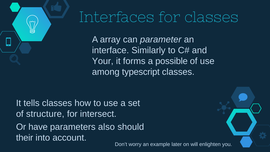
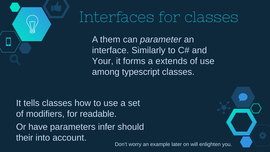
array: array -> them
possible: possible -> extends
structure: structure -> modifiers
intersect: intersect -> readable
also: also -> infer
